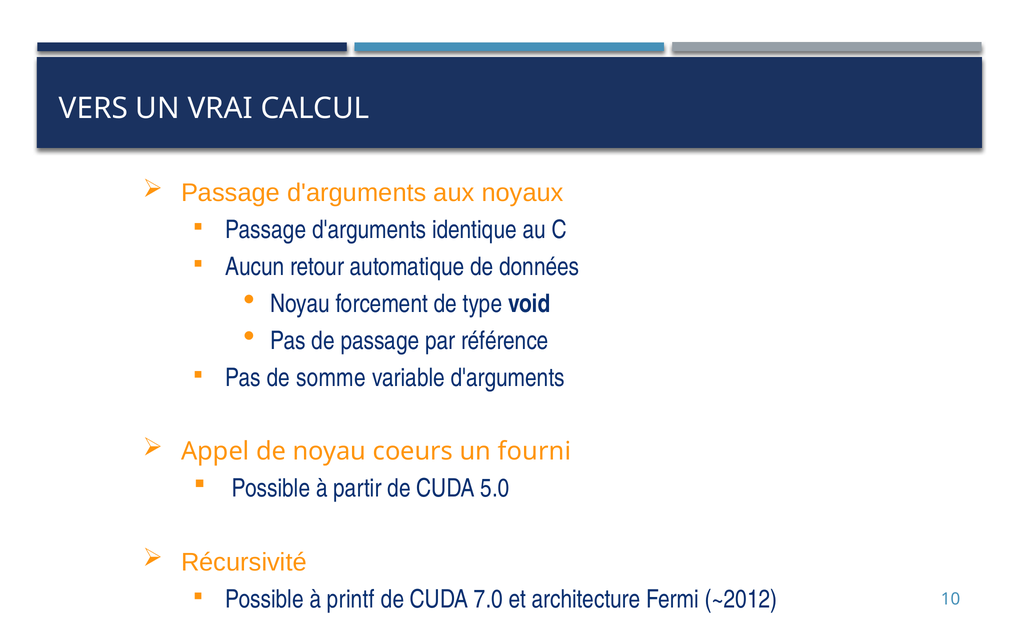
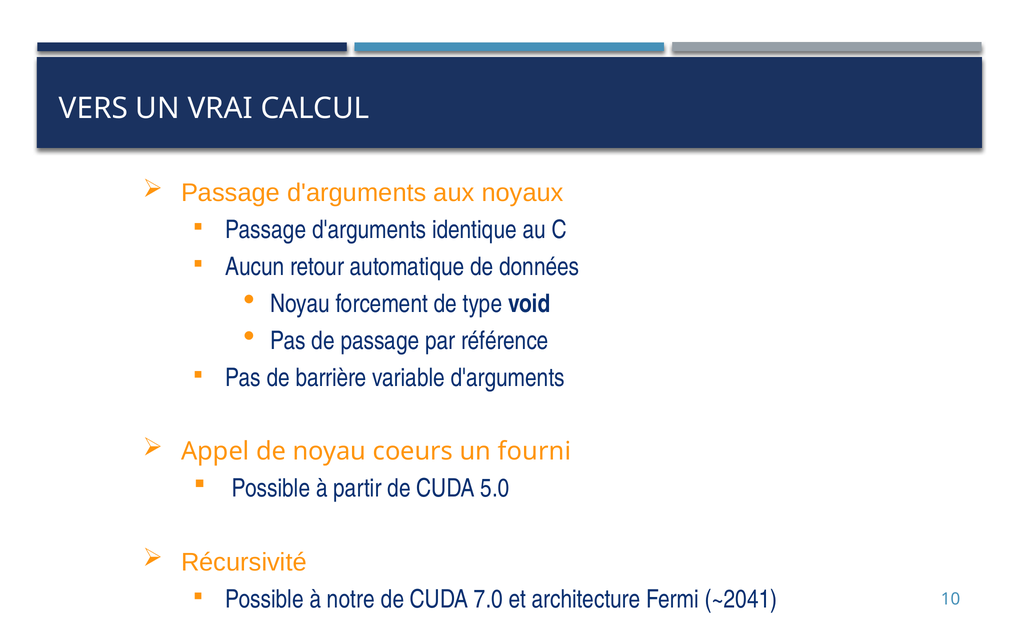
somme: somme -> barrière
printf: printf -> notre
~2012: ~2012 -> ~2041
